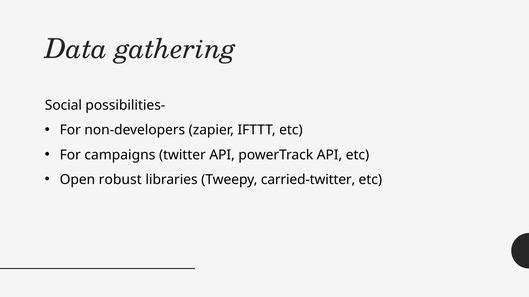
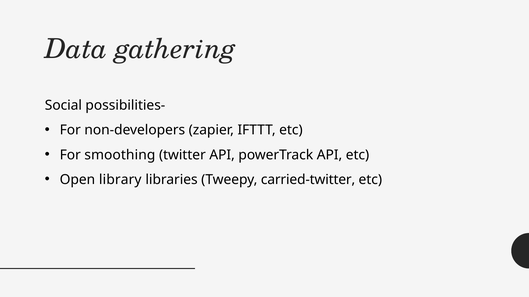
campaigns: campaigns -> smoothing
robust: robust -> library
